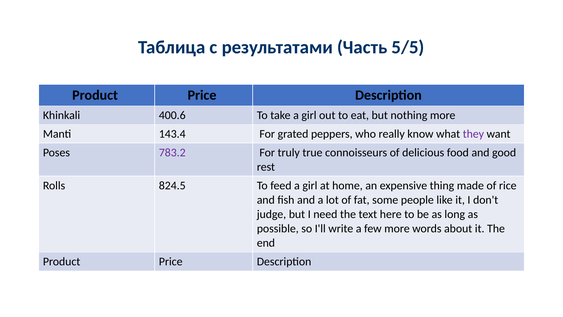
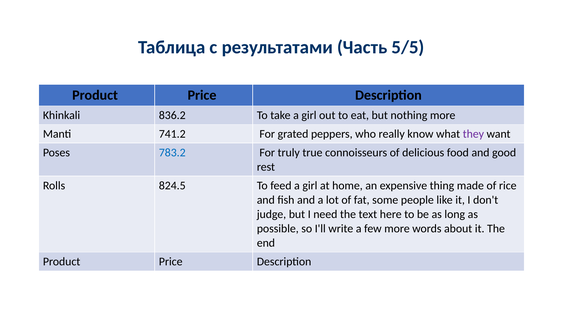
400.6: 400.6 -> 836.2
143.4: 143.4 -> 741.2
783.2 colour: purple -> blue
